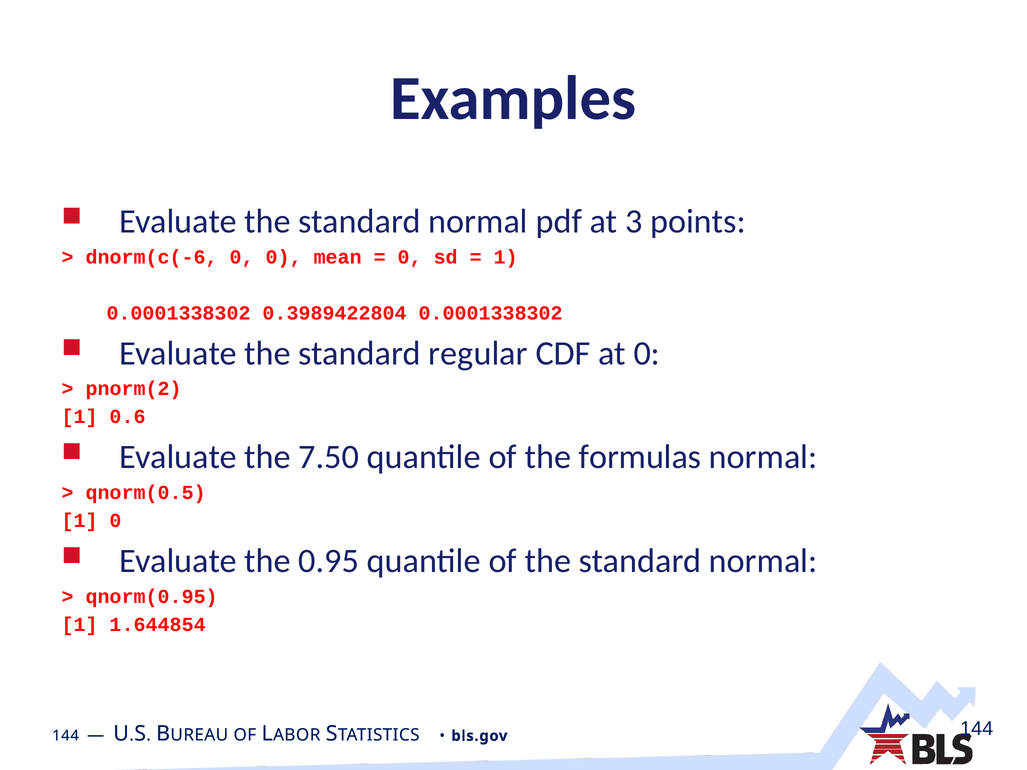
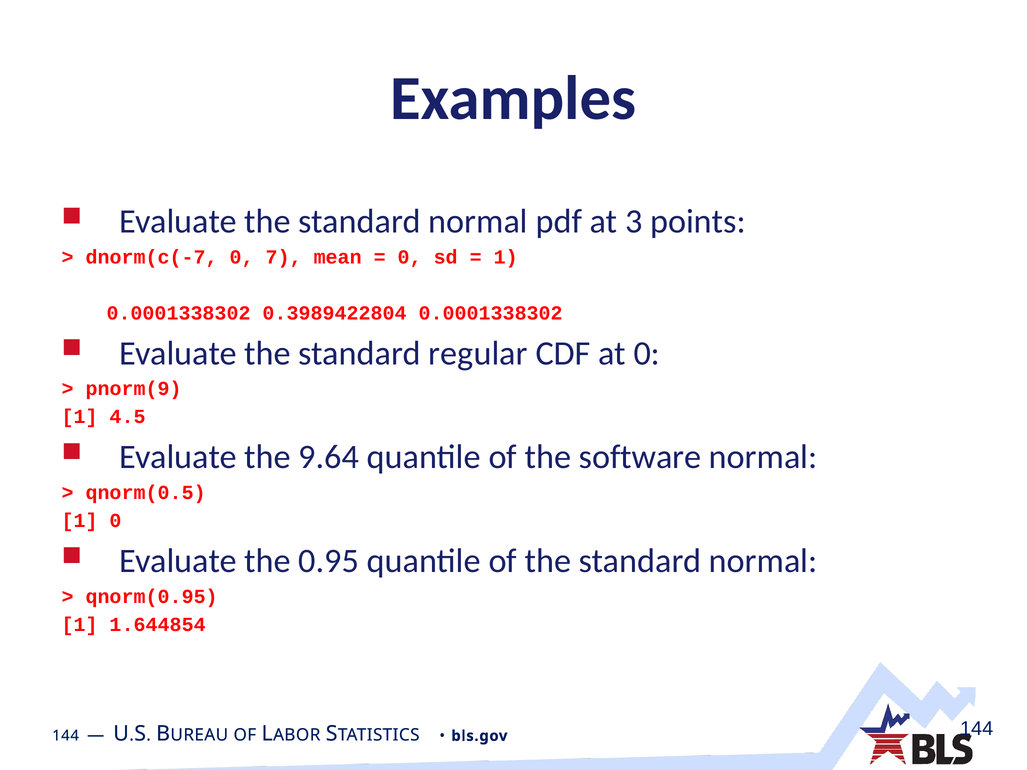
dnorm(c(-6: dnorm(c(-6 -> dnorm(c(-7
0 0: 0 -> 7
pnorm(2: pnorm(2 -> pnorm(9
0.6: 0.6 -> 4.5
7.50: 7.50 -> 9.64
formulas: formulas -> software
